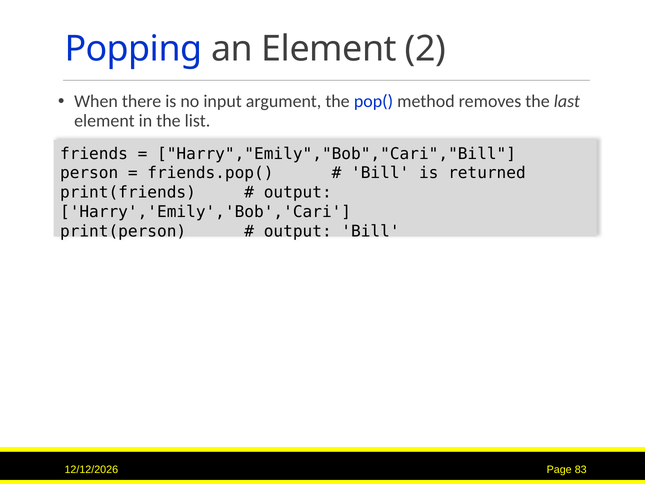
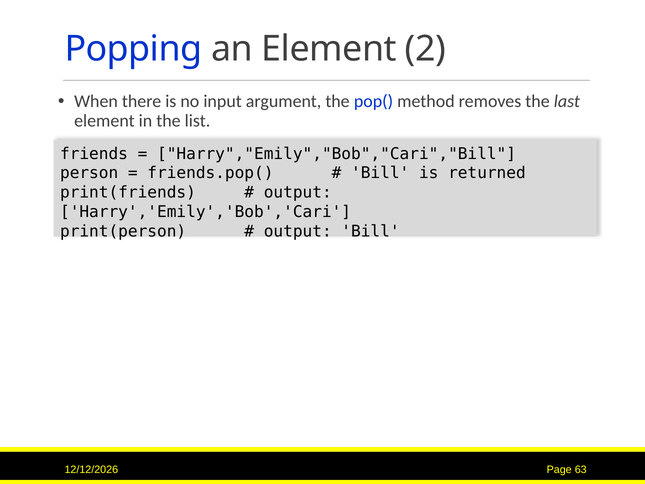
83: 83 -> 63
